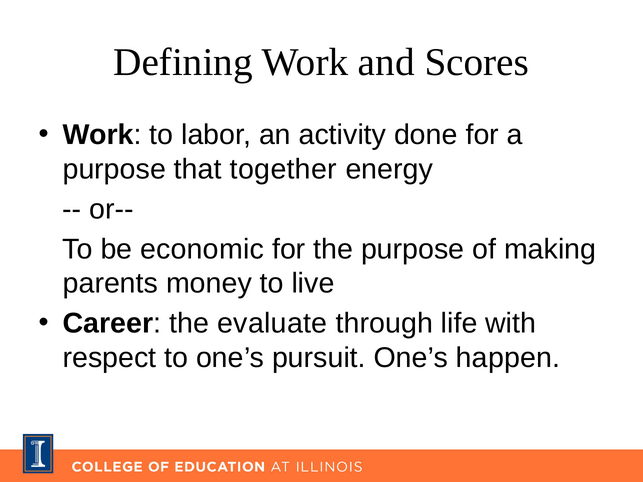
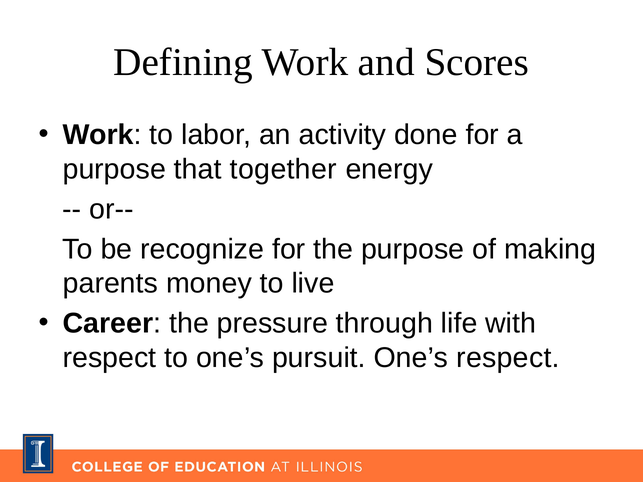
economic: economic -> recognize
evaluate: evaluate -> pressure
One’s happen: happen -> respect
